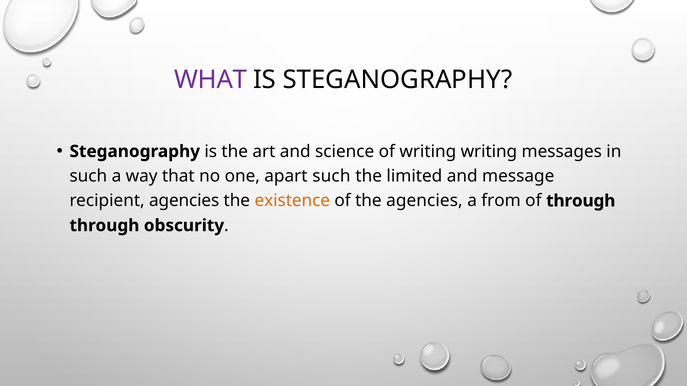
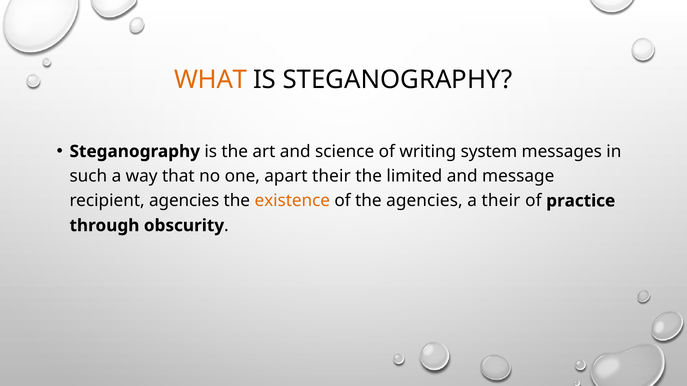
WHAT colour: purple -> orange
writing writing: writing -> system
apart such: such -> their
a from: from -> their
of through: through -> practice
